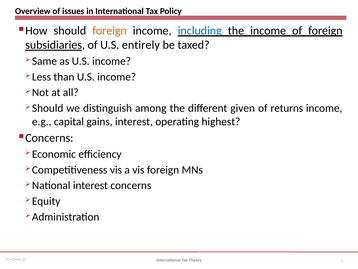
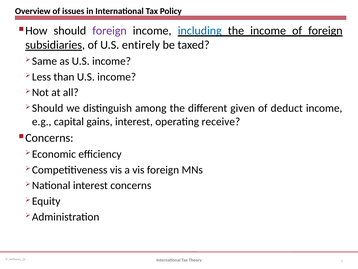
foreign at (110, 31) colour: orange -> purple
returns: returns -> deduct
highest: highest -> receive
